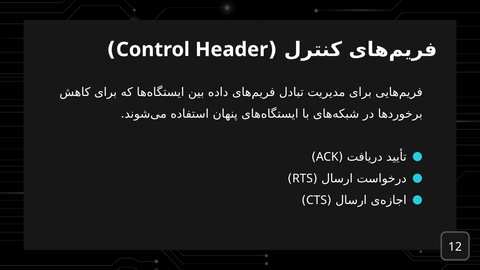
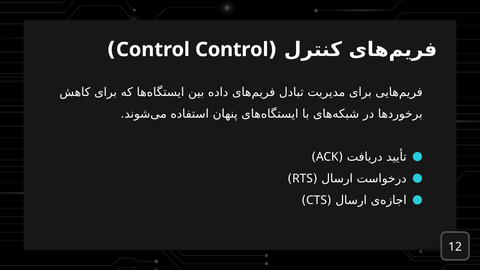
Control Header: Header -> Control
